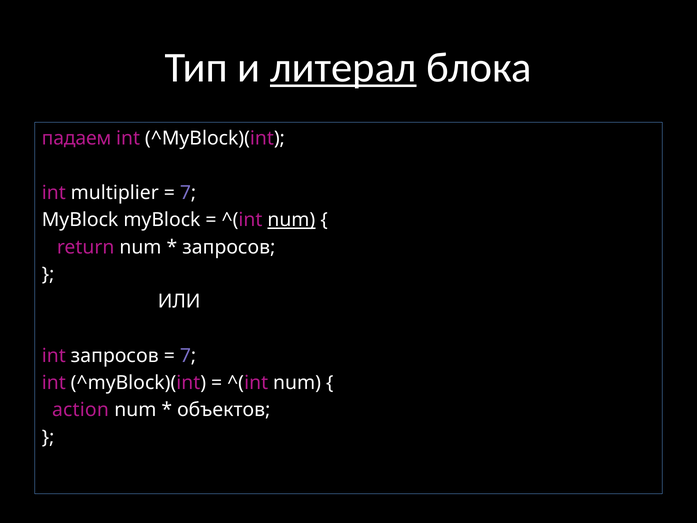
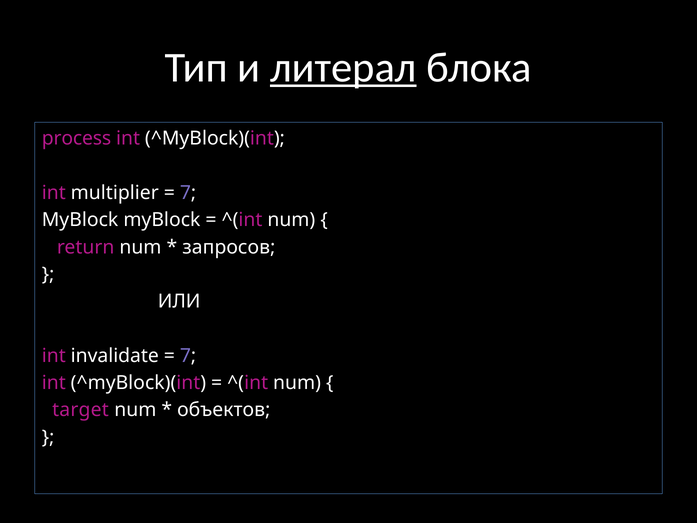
падаем: падаем -> process
num at (291, 220) underline: present -> none
int запросов: запросов -> invalidate
action: action -> target
